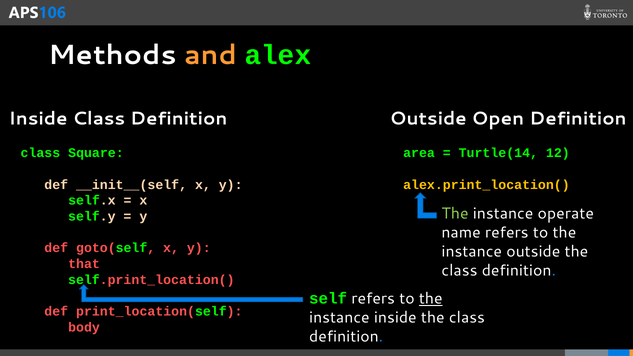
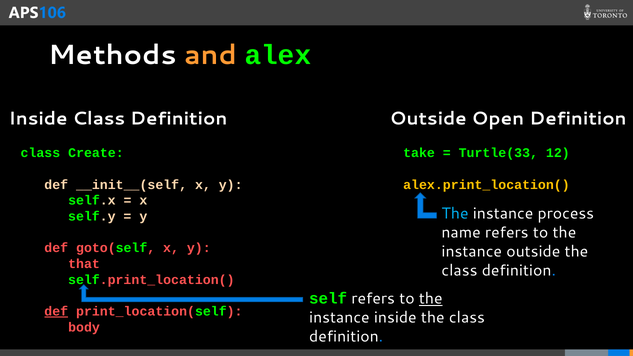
Square: Square -> Create
area: area -> take
Turtle(14: Turtle(14 -> Turtle(33
The at (455, 214) colour: light green -> light blue
operate: operate -> process
def at (56, 311) underline: none -> present
